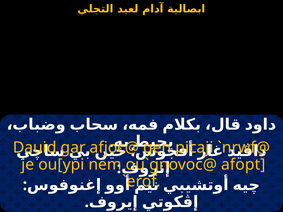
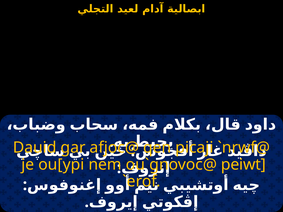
afopt: afopt -> peiwt
